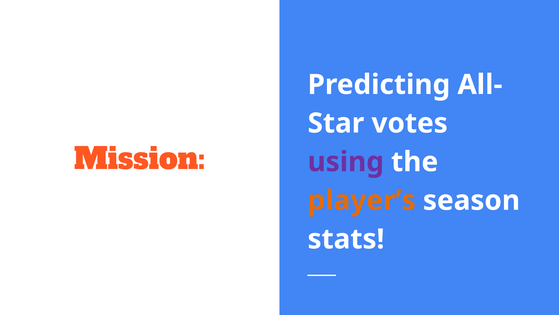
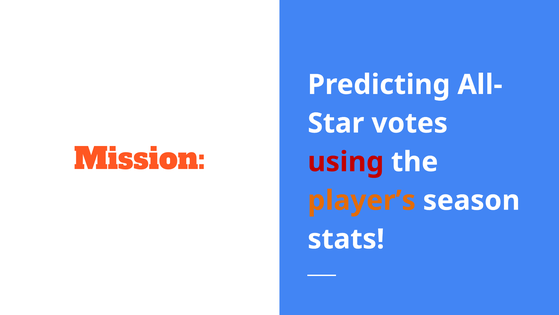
using colour: purple -> red
